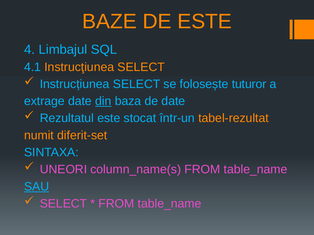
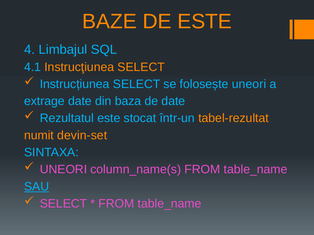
folosește tuturor: tuturor -> uneori
din underline: present -> none
diferit-set: diferit-set -> devin-set
